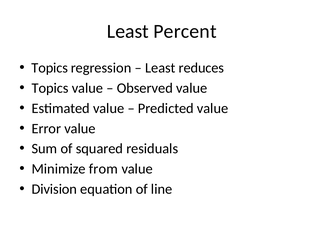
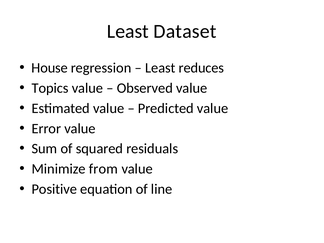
Percent: Percent -> Dataset
Topics at (50, 68): Topics -> House
Division: Division -> Positive
